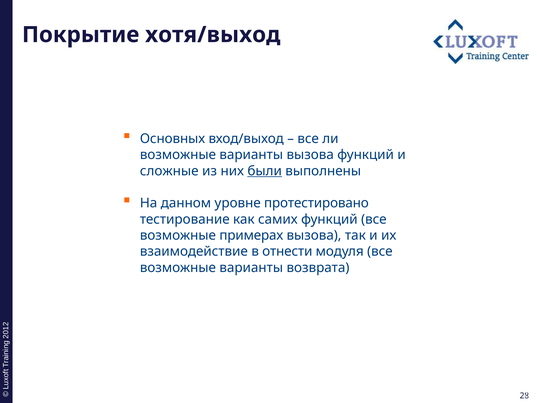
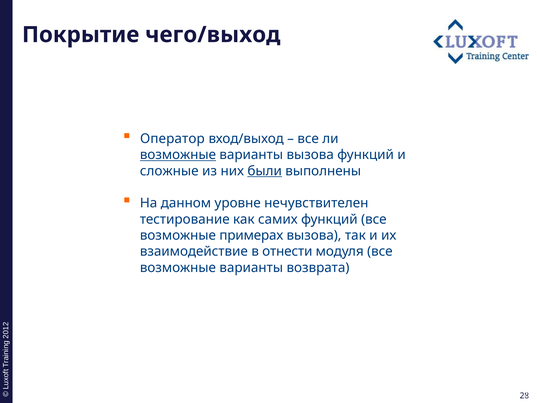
хотя/выход: хотя/выход -> чего/выход
Основных: Основных -> Оператор
возможные at (178, 155) underline: none -> present
протестировано: протестировано -> нечувствителен
